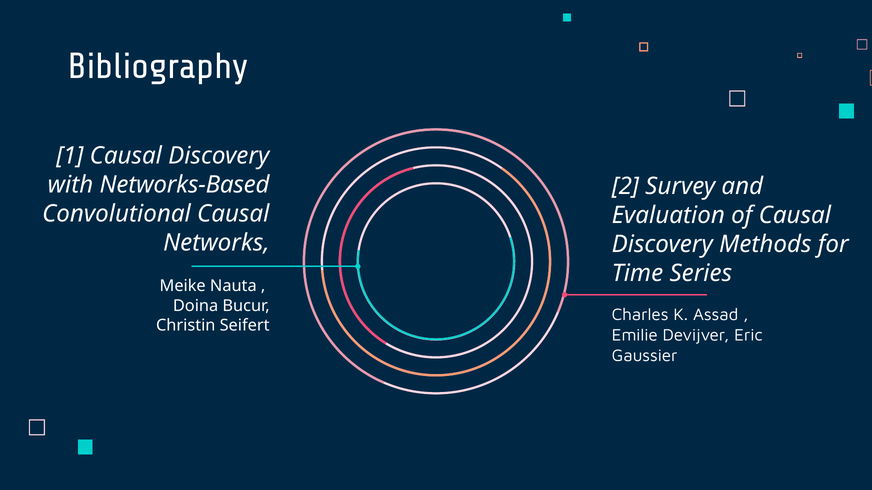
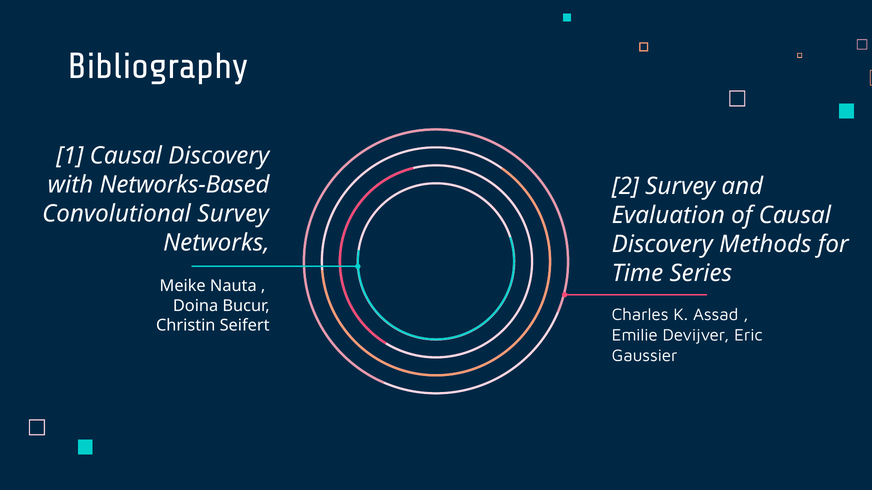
Convolutional Causal: Causal -> Survey
